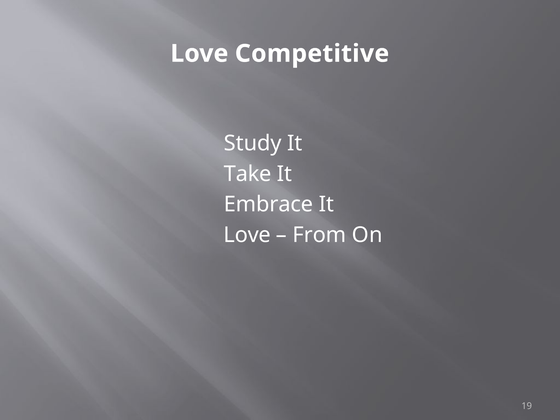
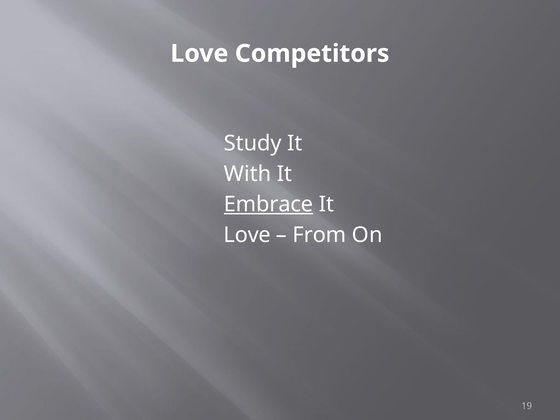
Competitive: Competitive -> Competitors
Take: Take -> With
Embrace underline: none -> present
